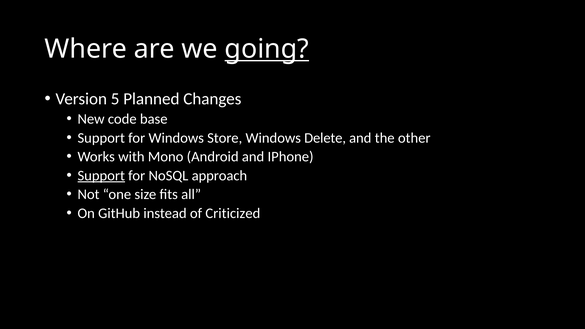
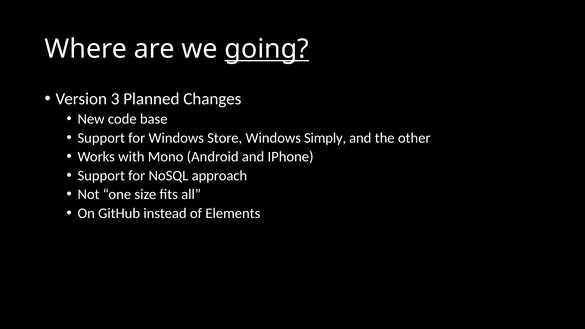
5: 5 -> 3
Delete: Delete -> Simply
Support at (101, 176) underline: present -> none
Criticized: Criticized -> Elements
